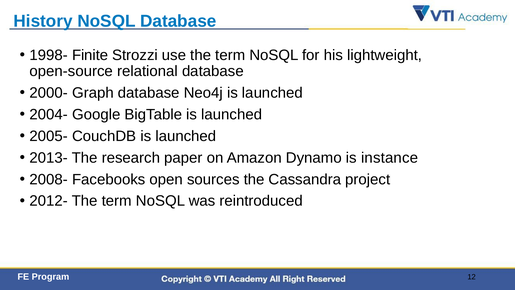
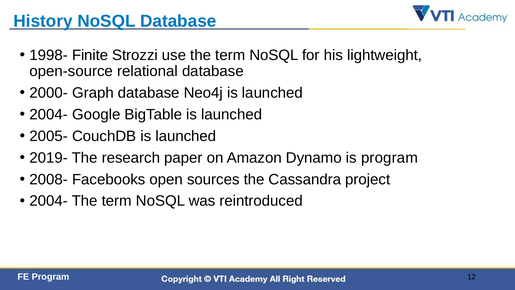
2013-: 2013- -> 2019-
is instance: instance -> program
2012- at (49, 201): 2012- -> 2004-
